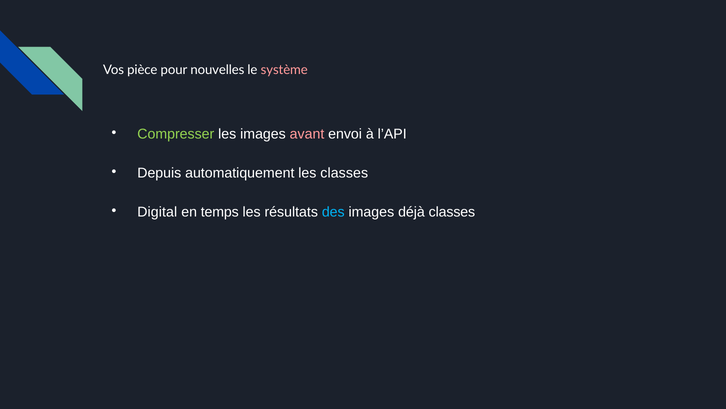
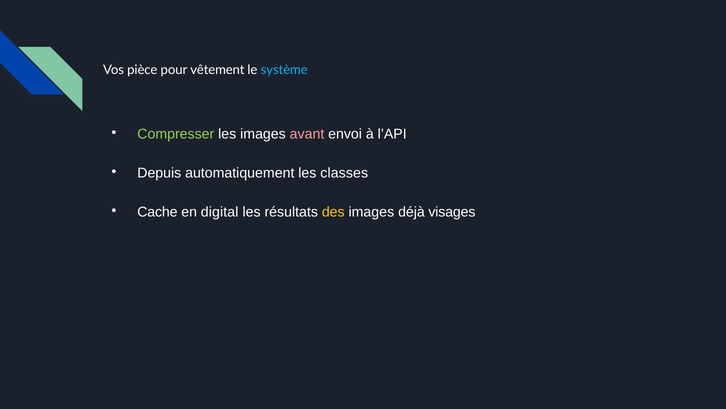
nouvelles: nouvelles -> vêtement
système colour: pink -> light blue
Digital: Digital -> Cache
temps: temps -> digital
des colour: light blue -> yellow
déjà classes: classes -> visages
